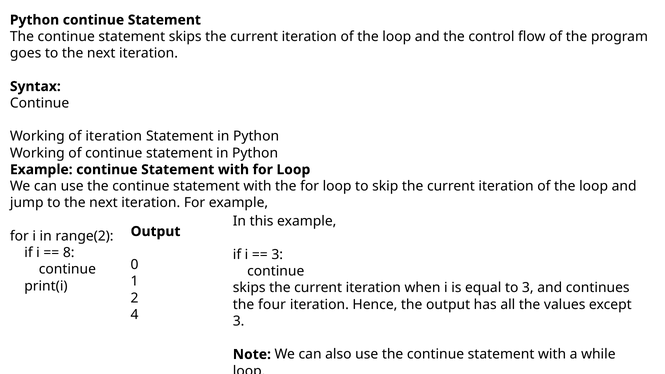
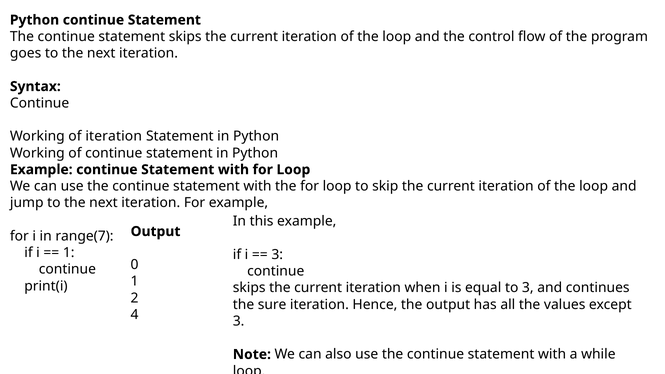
range(2: range(2 -> range(7
8 at (69, 253): 8 -> 1
four: four -> sure
